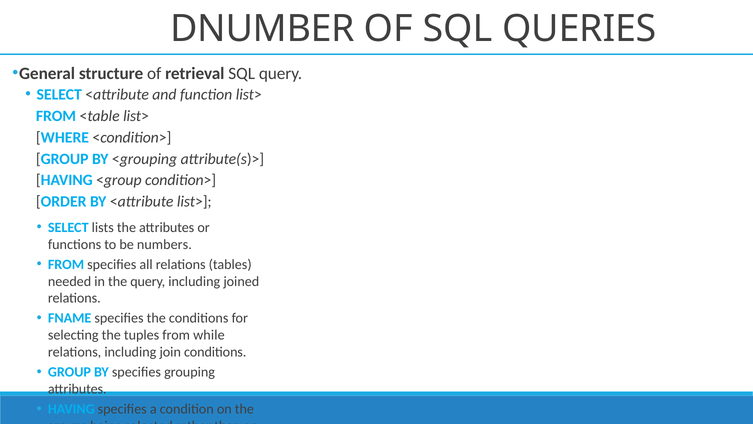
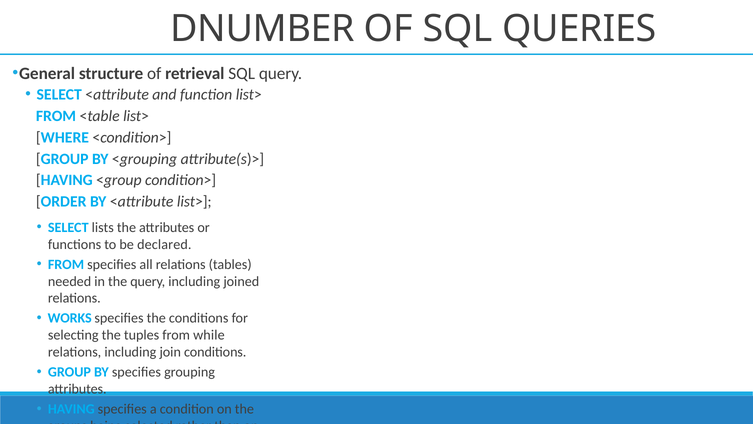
numbers: numbers -> declared
FNAME: FNAME -> WORKS
